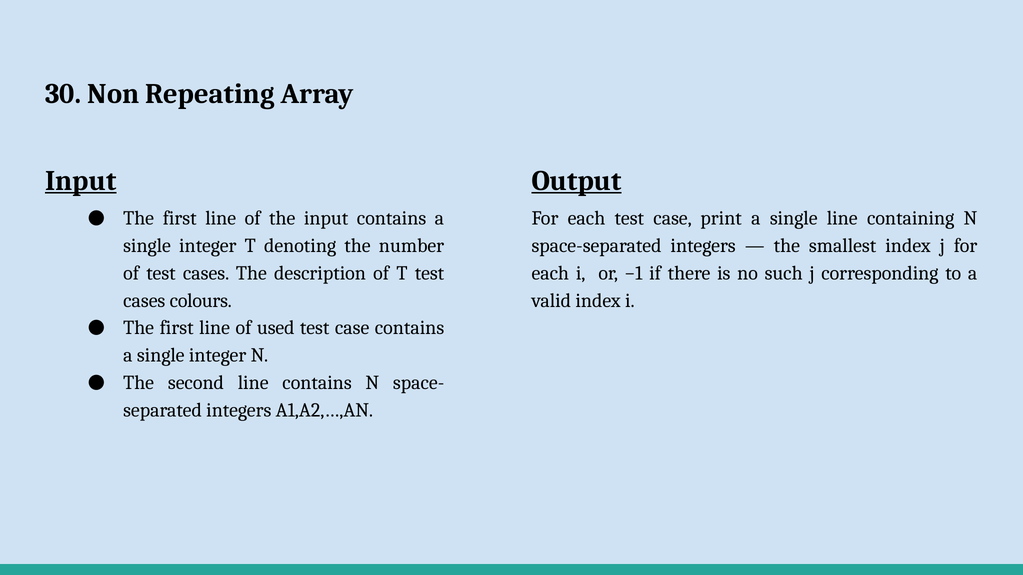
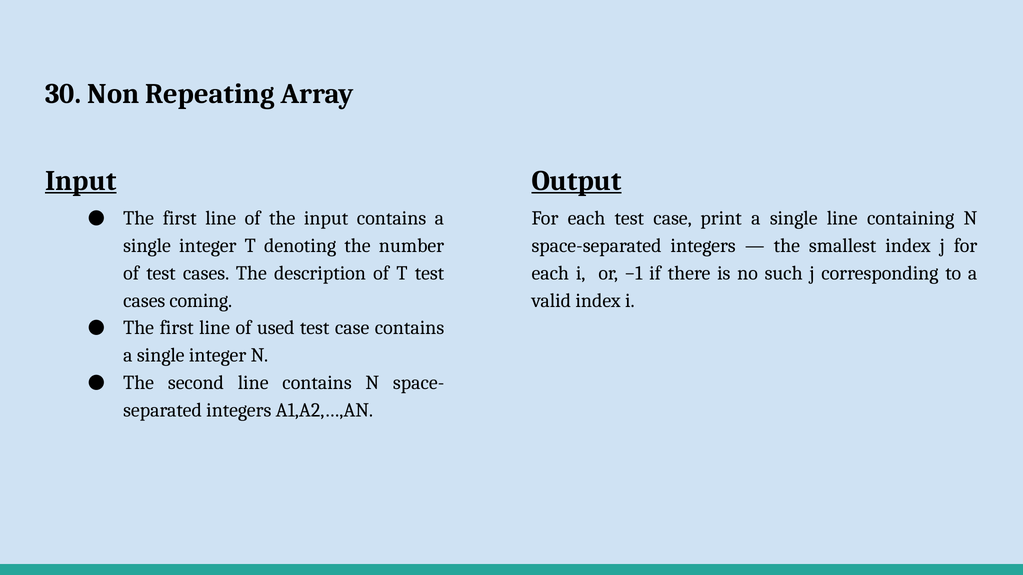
colours: colours -> coming
